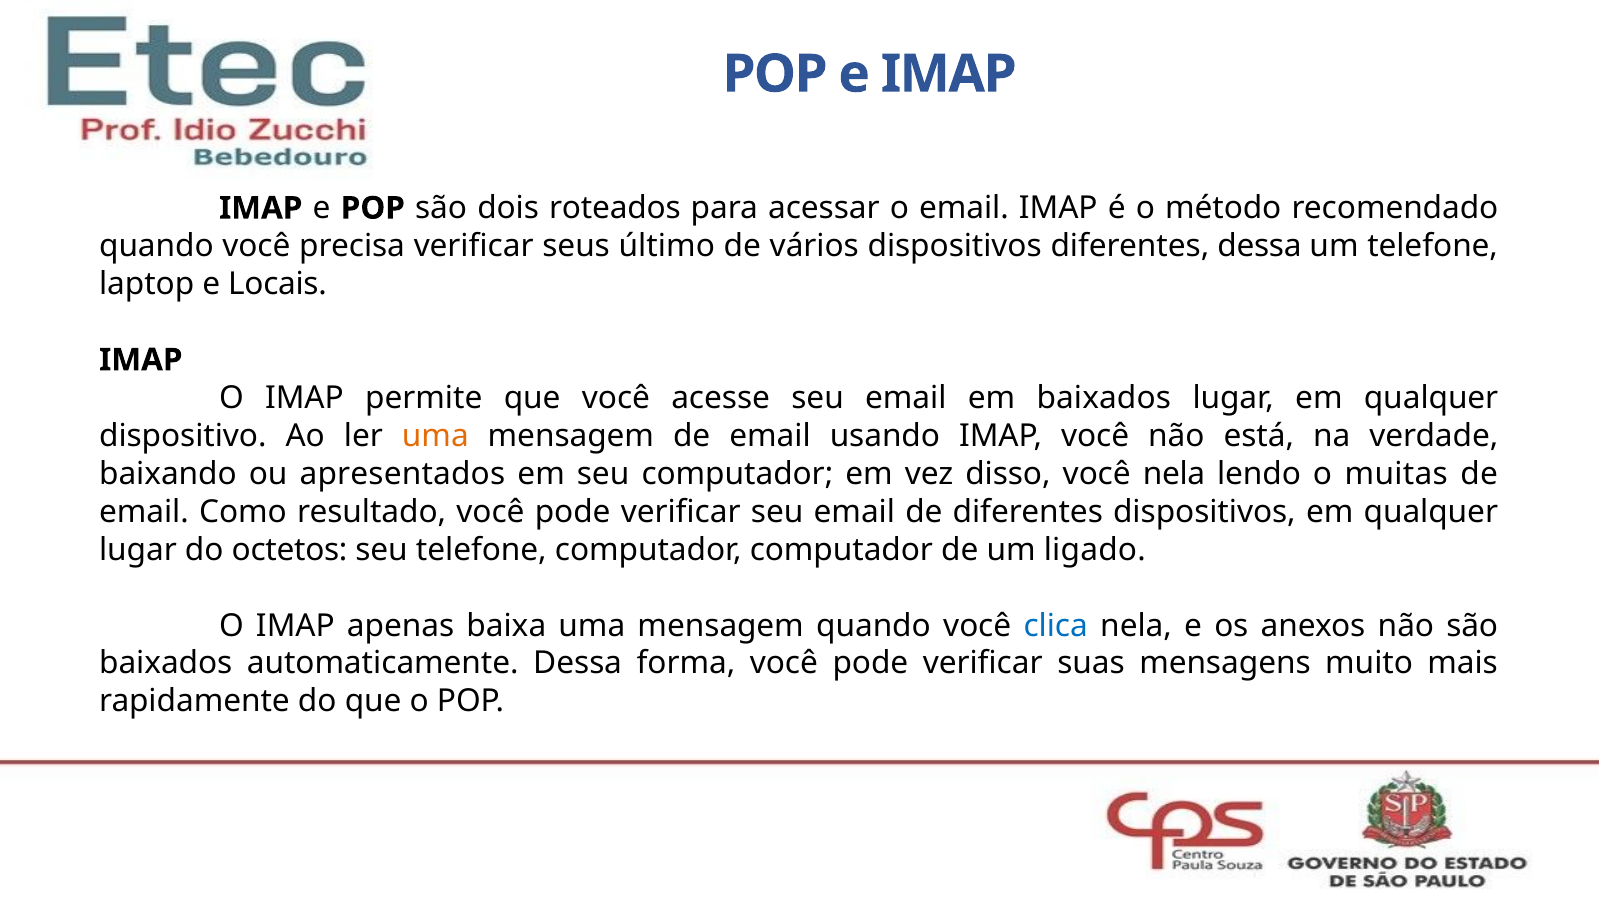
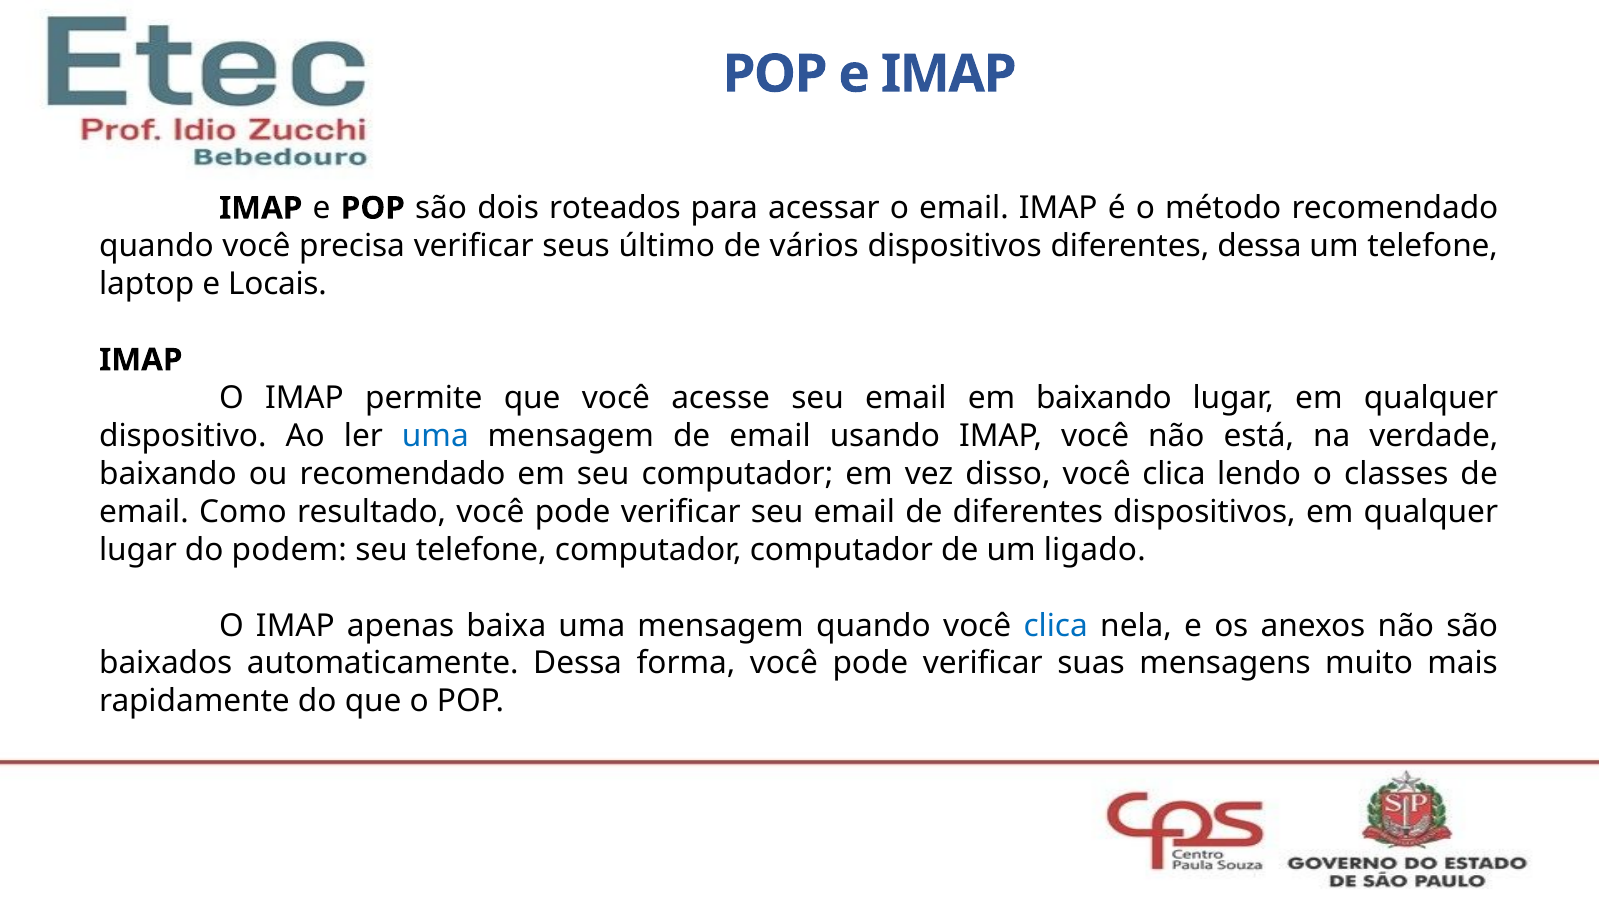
em baixados: baixados -> baixando
uma at (435, 436) colour: orange -> blue
ou apresentados: apresentados -> recomendado
disso você nela: nela -> clica
muitas: muitas -> classes
octetos: octetos -> podem
